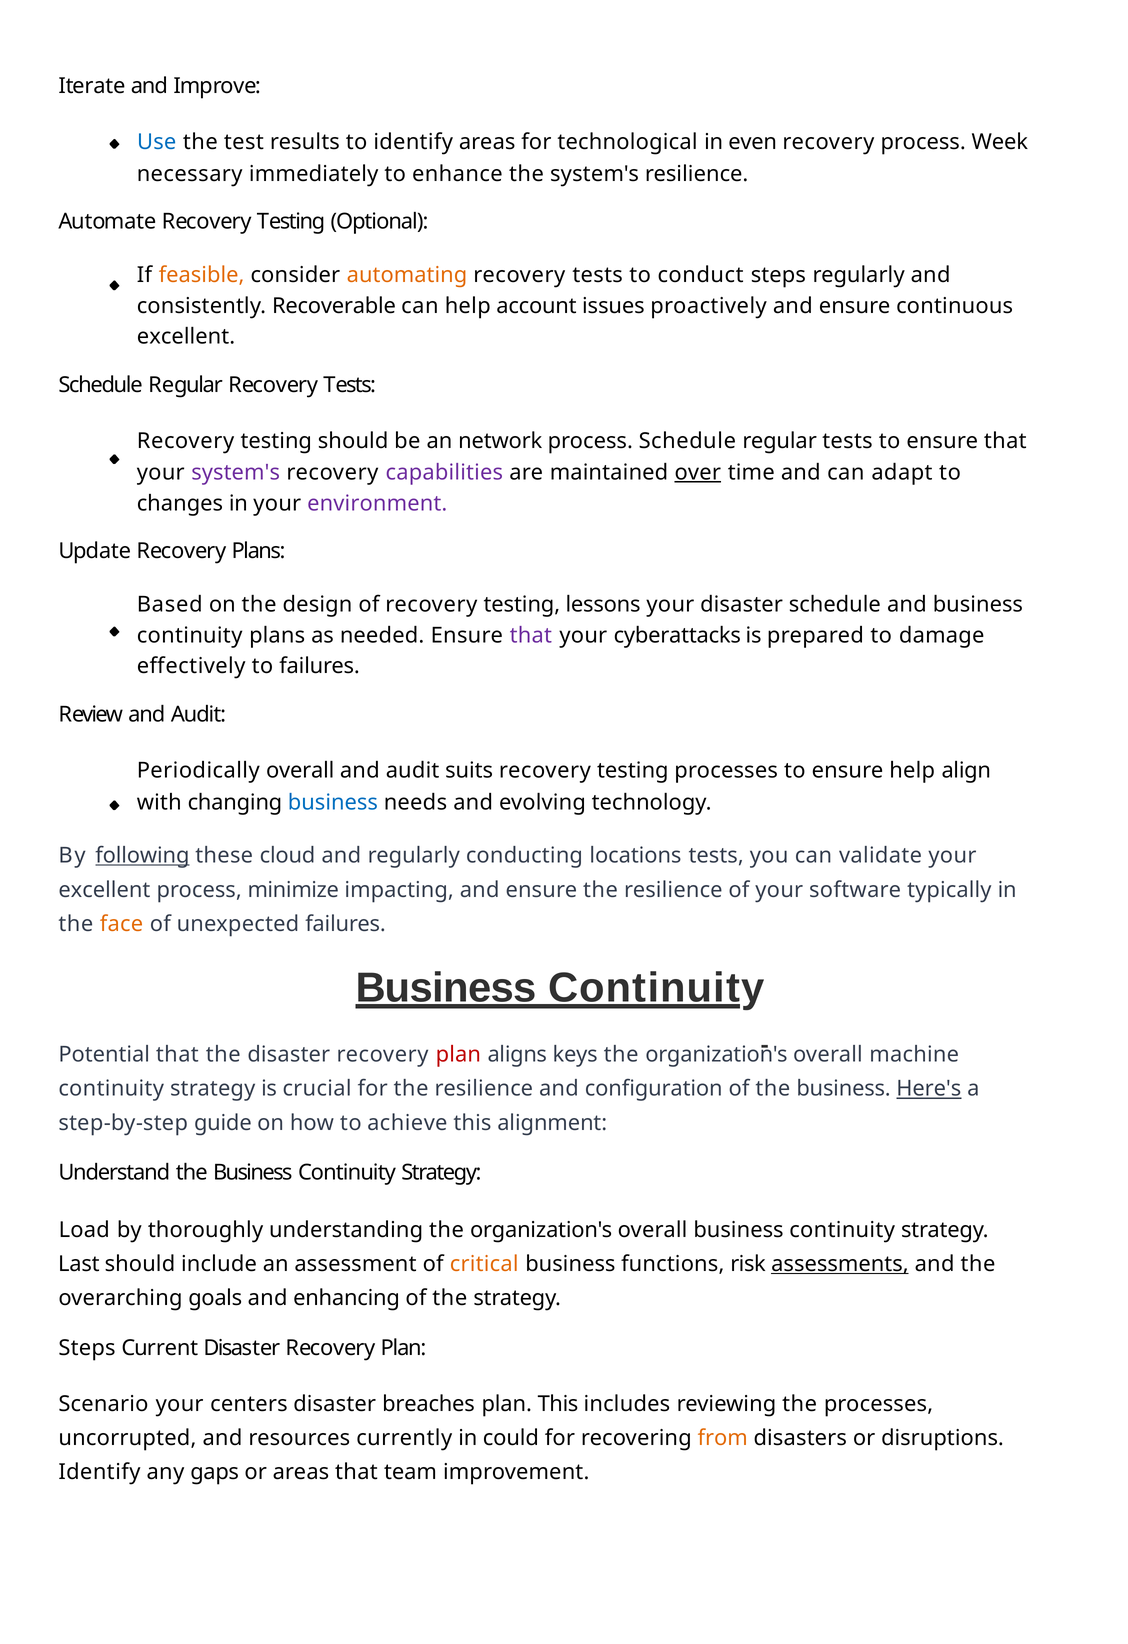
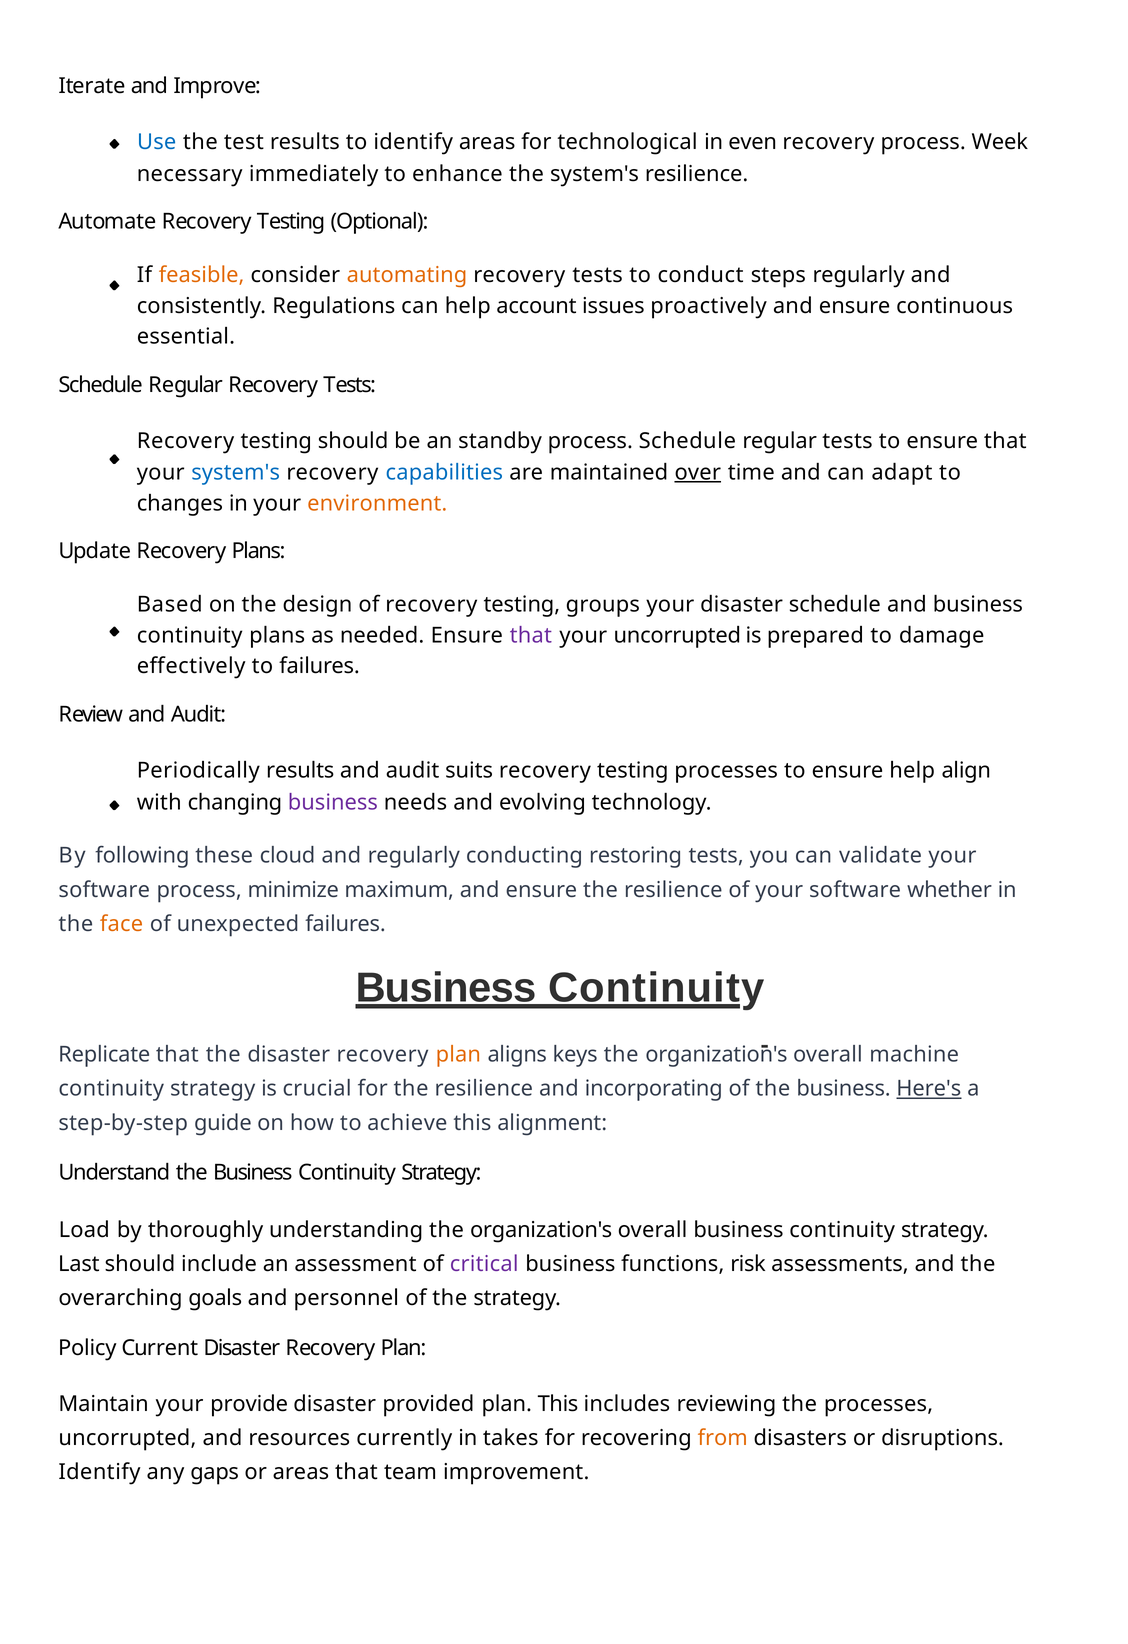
Recoverable: Recoverable -> Regulations
excellent at (186, 336): excellent -> essential
network: network -> standby
system's at (236, 472) colour: purple -> blue
capabilities colour: purple -> blue
environment colour: purple -> orange
lessons: lessons -> groups
your cyberattacks: cyberattacks -> uncorrupted
Periodically overall: overall -> results
business at (333, 803) colour: blue -> purple
following underline: present -> none
locations: locations -> restoring
excellent at (104, 890): excellent -> software
impacting: impacting -> maximum
typically: typically -> whether
Potential: Potential -> Replicate
plan at (458, 1055) colour: red -> orange
conﬁguration: conﬁguration -> incorporating
critical colour: orange -> purple
assessments underline: present -> none
enhancing: enhancing -> personnel
Steps at (87, 1348): Steps -> Policy
Scenario: Scenario -> Maintain
centers: centers -> provide
breaches: breaches -> provided
could: could -> takes
